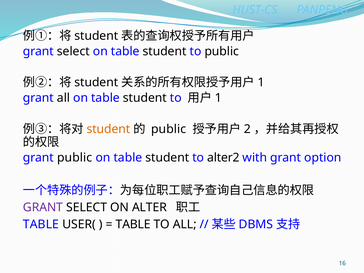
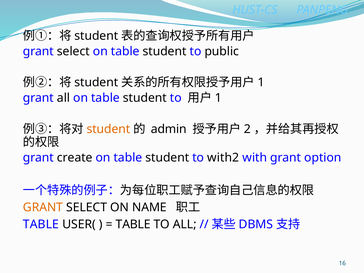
public at (169, 129): public -> admin
grant public: public -> create
alter2: alter2 -> with2
GRANT at (43, 207) colour: purple -> orange
ALTER: ALTER -> NAME
